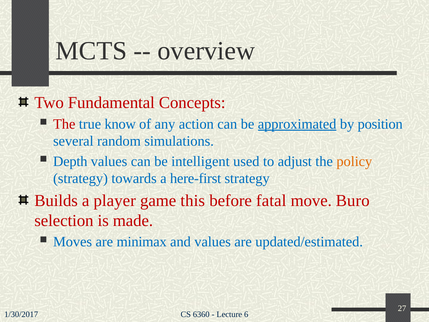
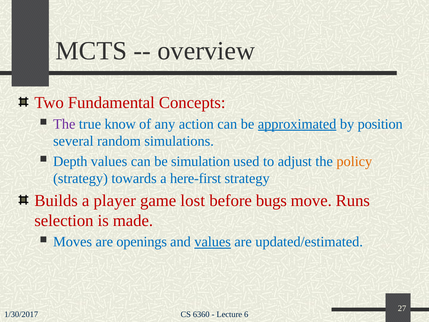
The at (64, 124) colour: red -> purple
intelligent: intelligent -> simulation
this: this -> lost
fatal: fatal -> bugs
Buro: Buro -> Runs
minimax: minimax -> openings
values at (213, 242) underline: none -> present
